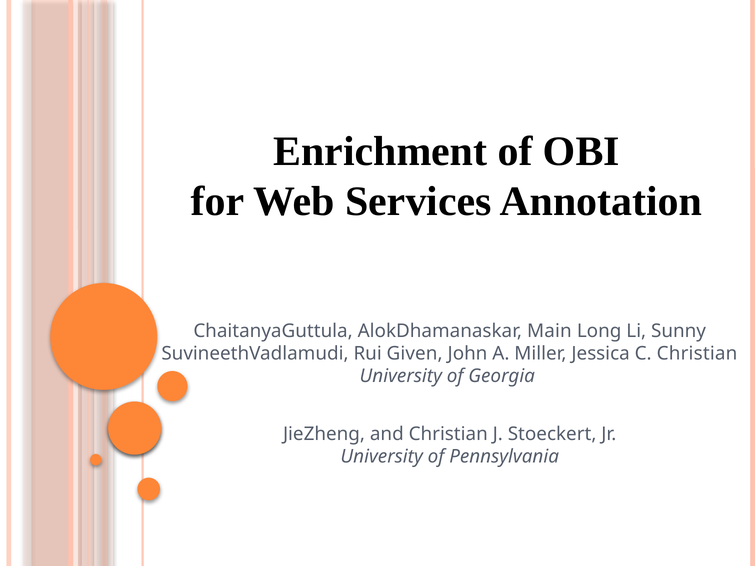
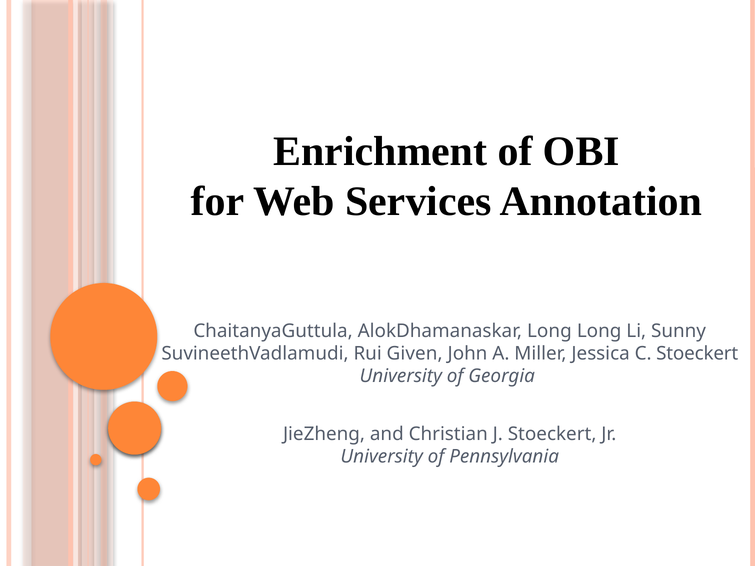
AlokDhamanaskar Main: Main -> Long
C Christian: Christian -> Stoeckert
